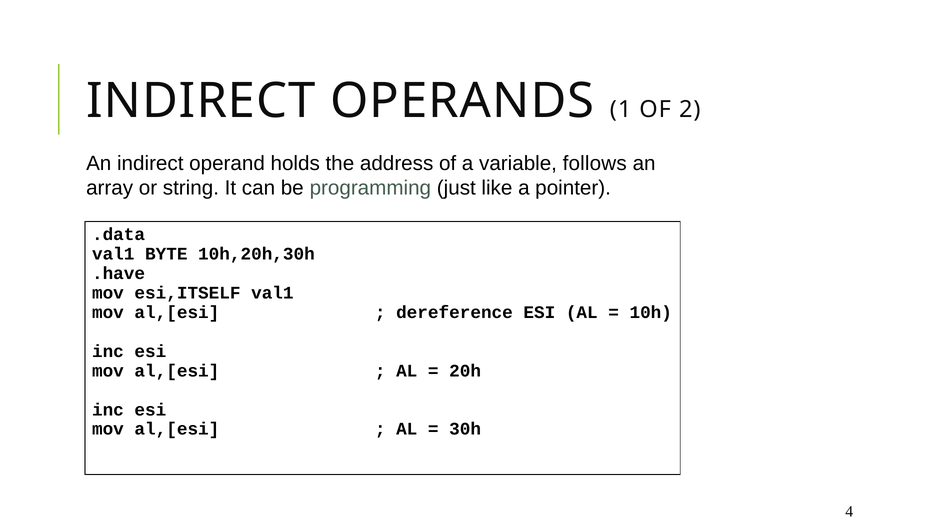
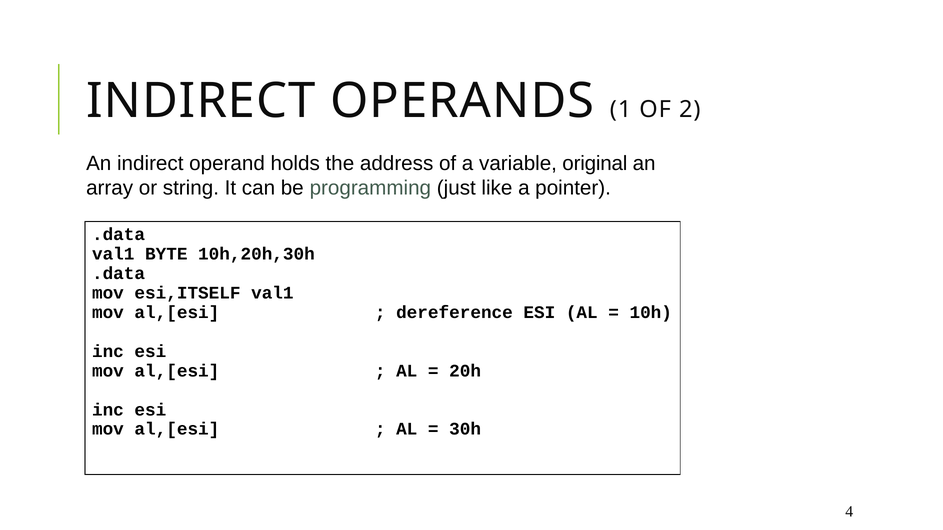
follows: follows -> original
.have at (119, 274): .have -> .data
